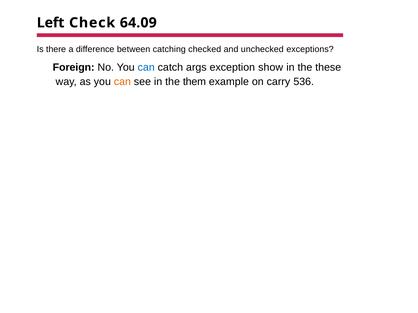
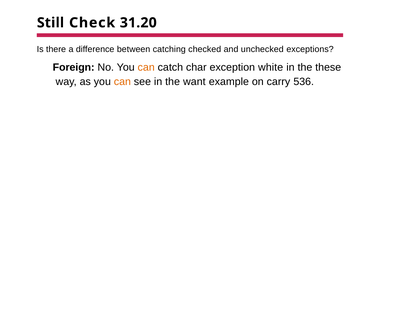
Left: Left -> Still
64.09: 64.09 -> 31.20
can at (146, 67) colour: blue -> orange
args: args -> char
show: show -> white
them: them -> want
